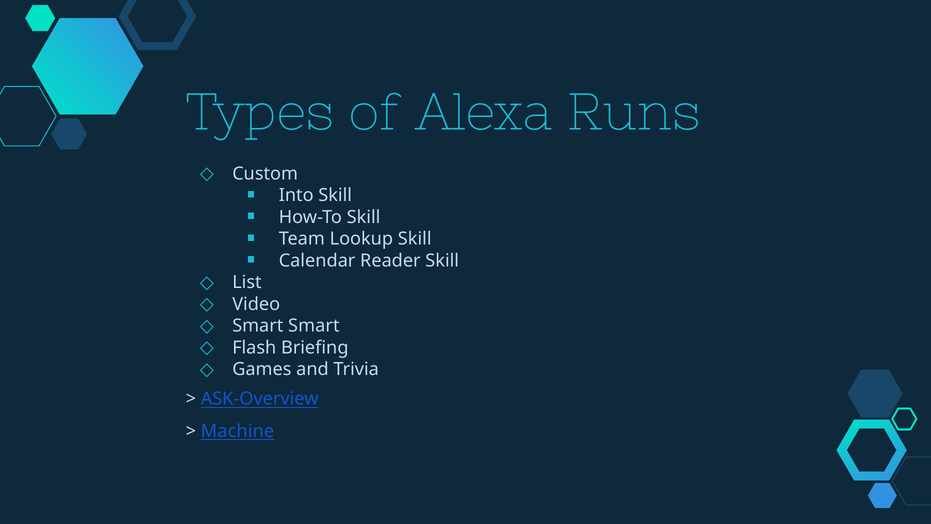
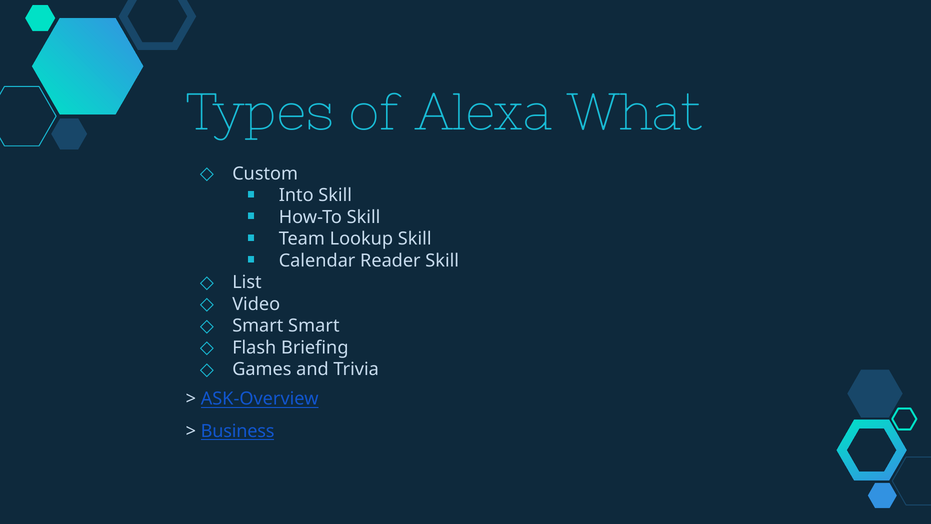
Runs: Runs -> What
Machine: Machine -> Business
